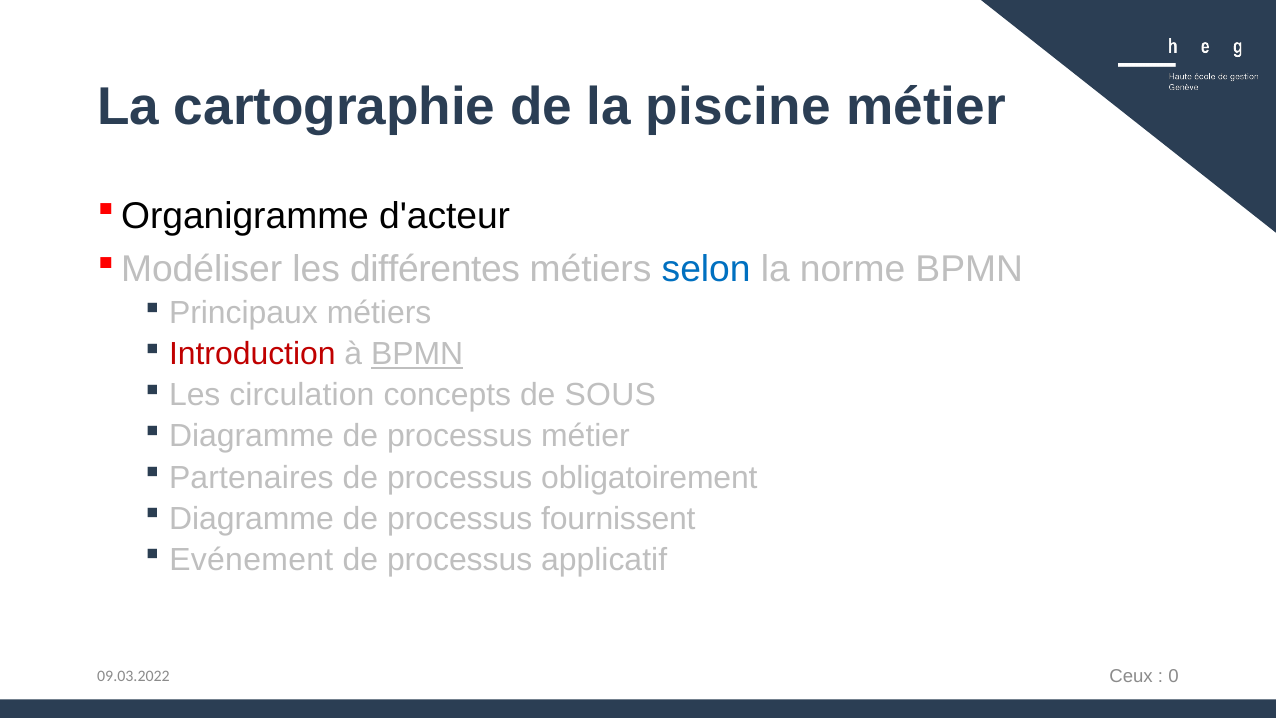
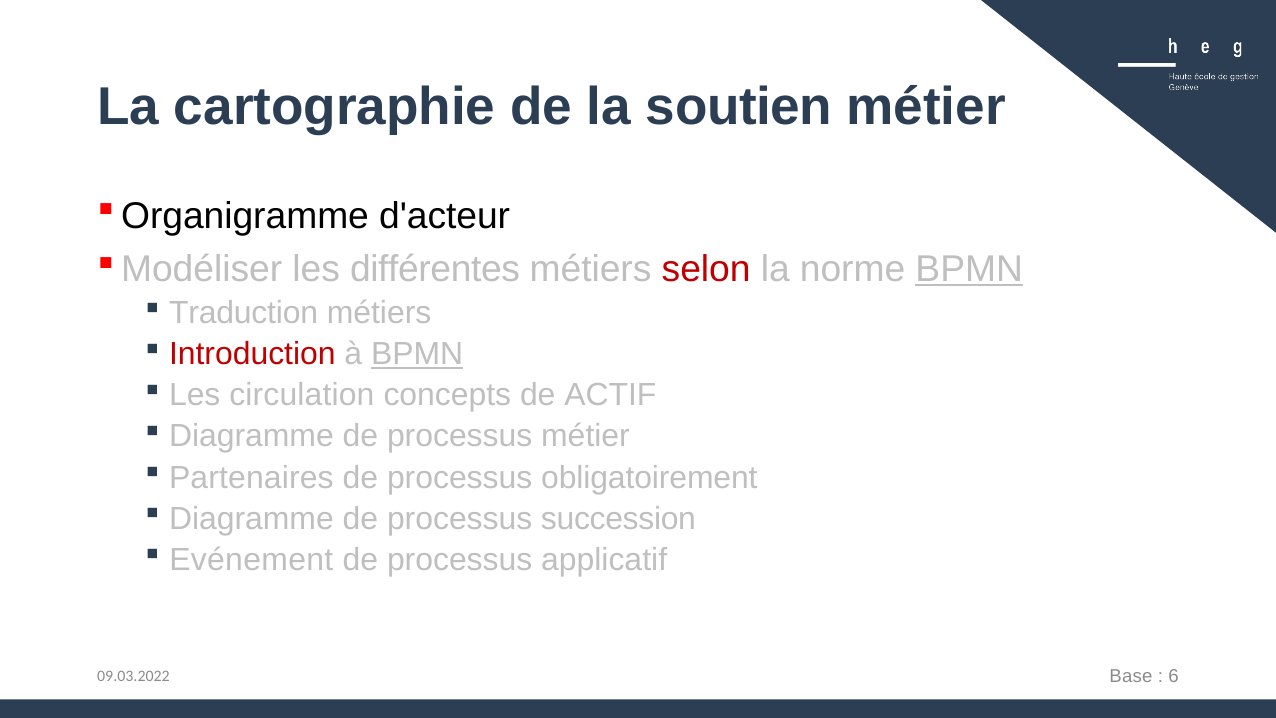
piscine: piscine -> soutien
selon colour: blue -> red
BPMN at (969, 269) underline: none -> present
Principaux: Principaux -> Traduction
SOUS: SOUS -> ACTIF
fournissent: fournissent -> succession
Ceux: Ceux -> Base
0: 0 -> 6
